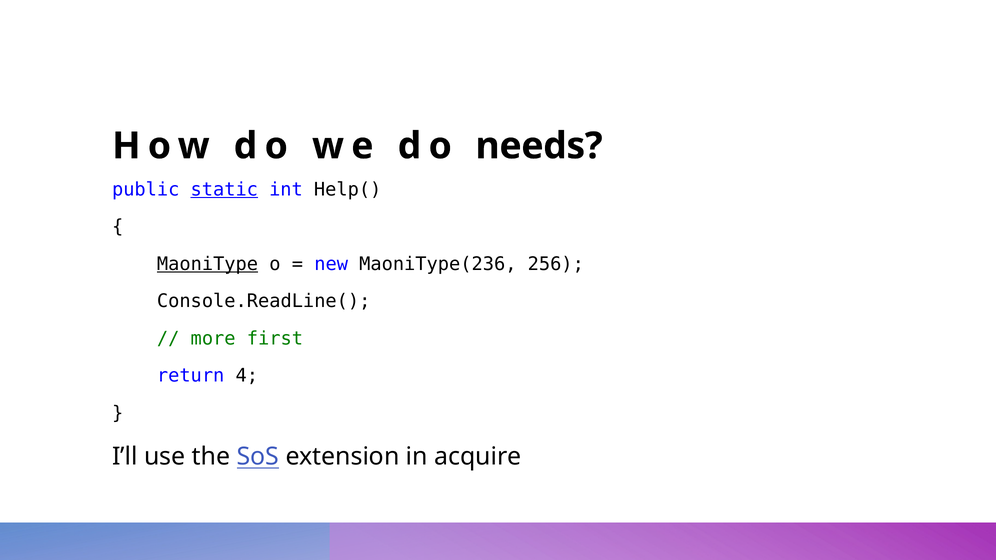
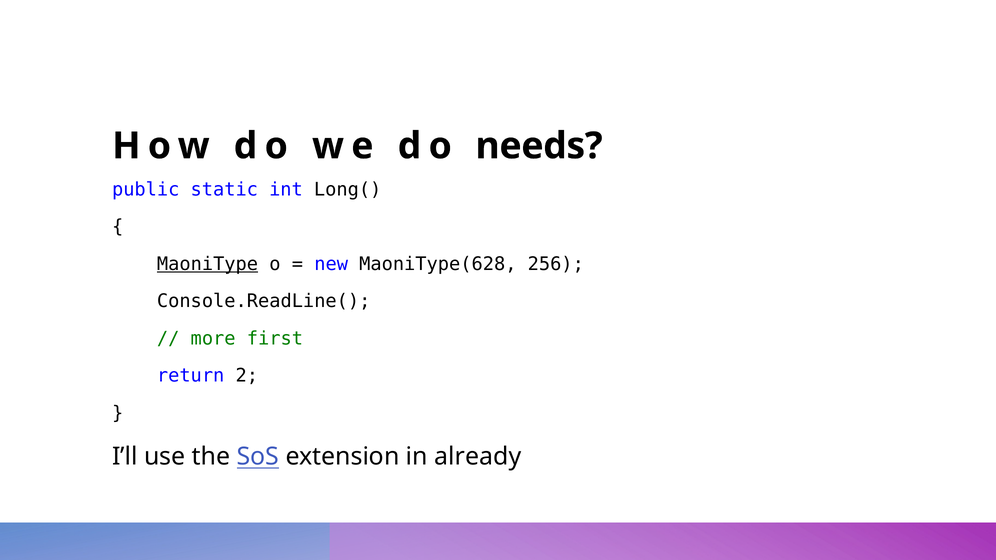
static underline: present -> none
Help(: Help( -> Long(
MaoniType(236: MaoniType(236 -> MaoniType(628
4: 4 -> 2
acquire: acquire -> already
